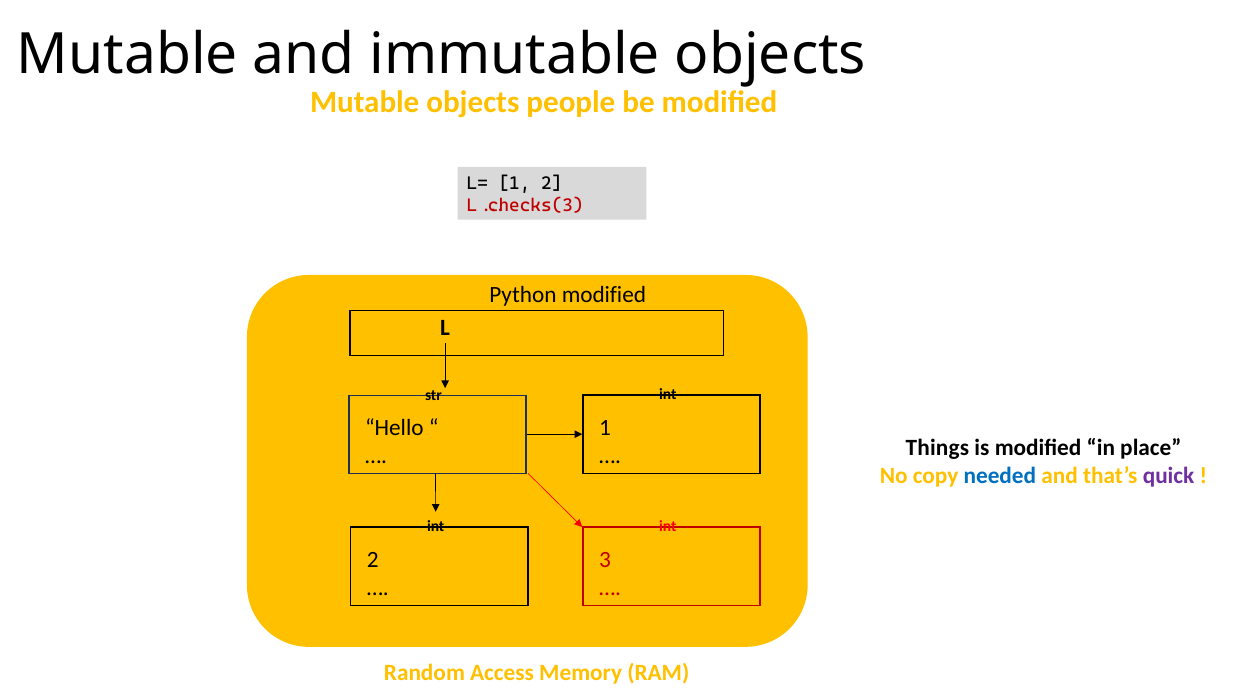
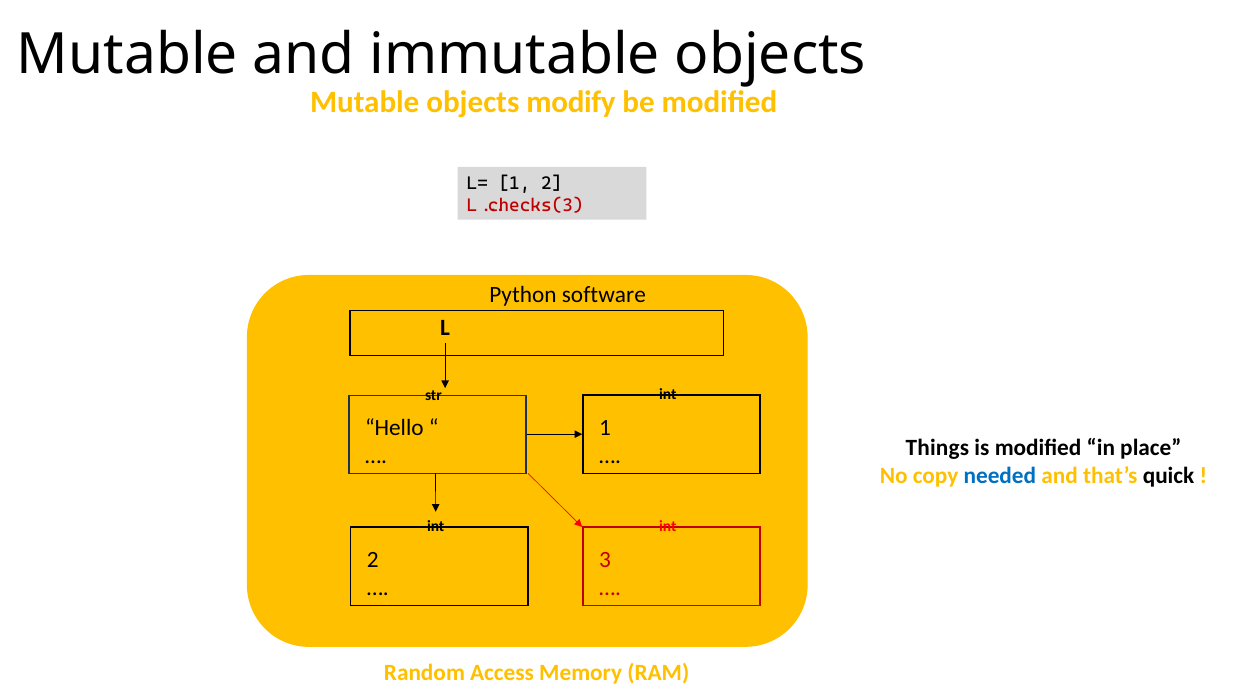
people: people -> modify
Python modified: modified -> software
quick colour: purple -> black
